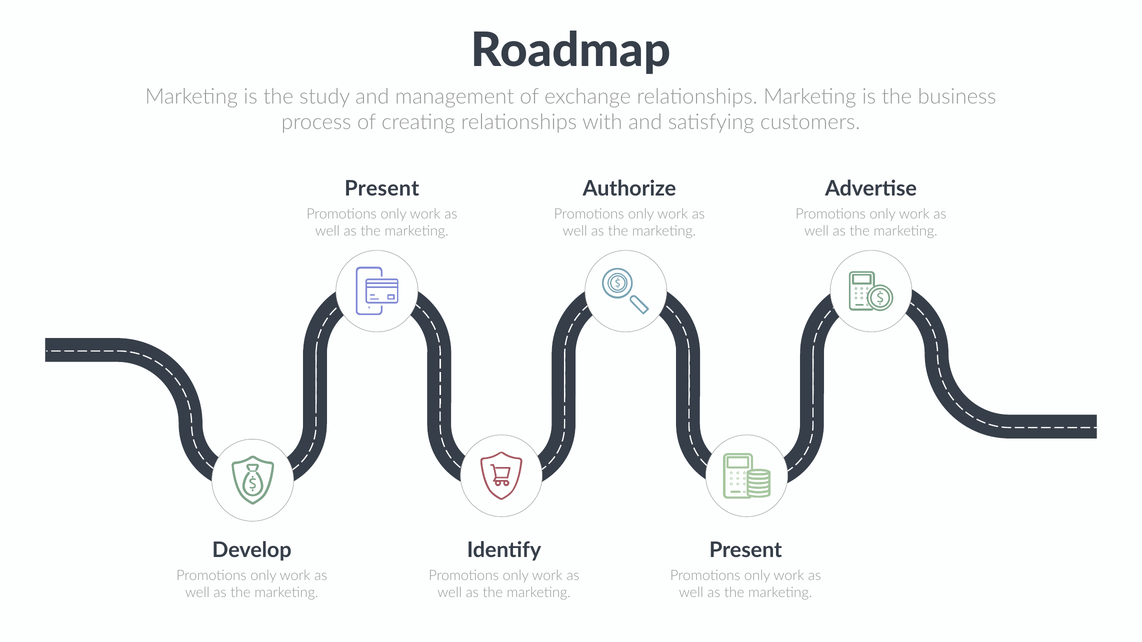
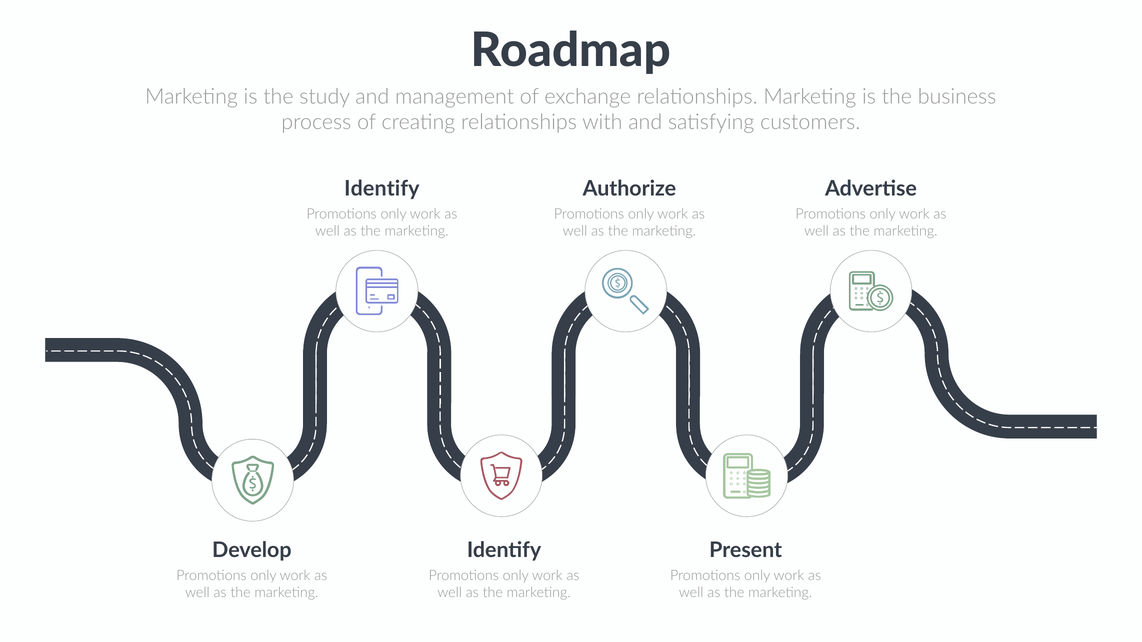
Present at (382, 189): Present -> Identify
